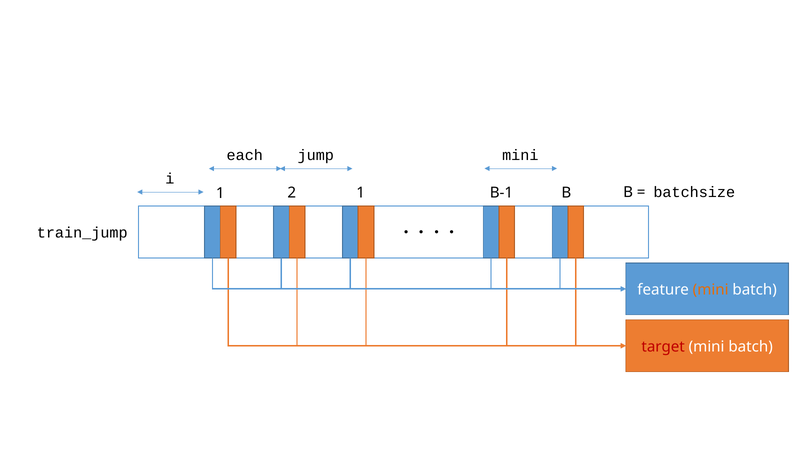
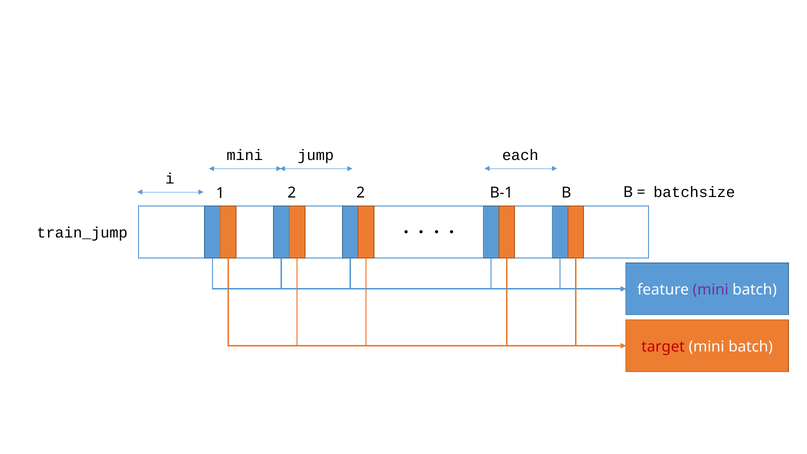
each at (245, 155): each -> mini
jump mini: mini -> each
2 1: 1 -> 2
mini at (711, 290) colour: orange -> purple
